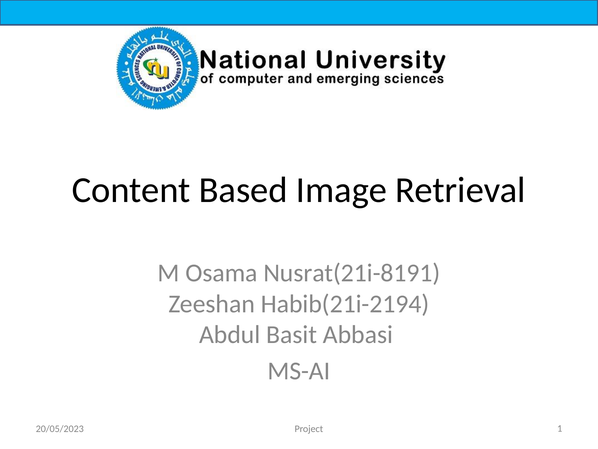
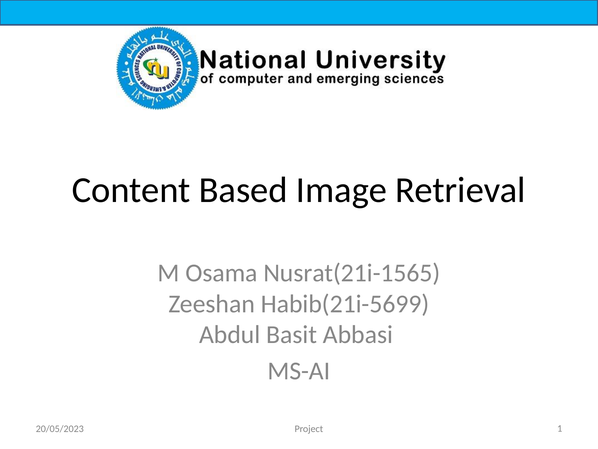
Nusrat(21i-8191: Nusrat(21i-8191 -> Nusrat(21i-1565
Habib(21i-2194: Habib(21i-2194 -> Habib(21i-5699
